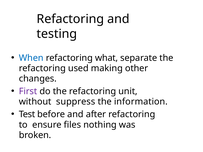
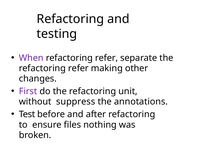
When colour: blue -> purple
what at (107, 58): what -> refer
used at (78, 68): used -> refer
information: information -> annotations
